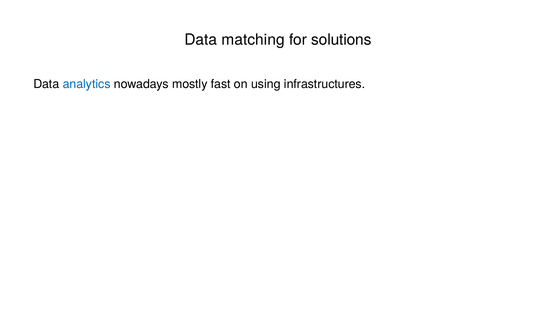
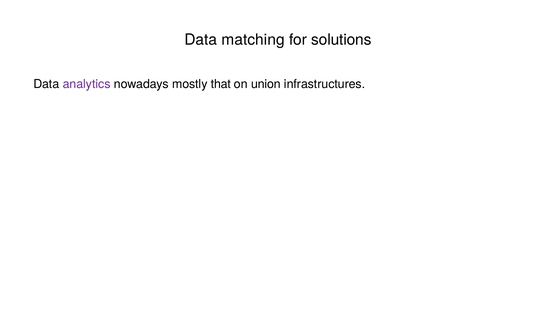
analytics colour: blue -> purple
fast: fast -> that
using: using -> union
